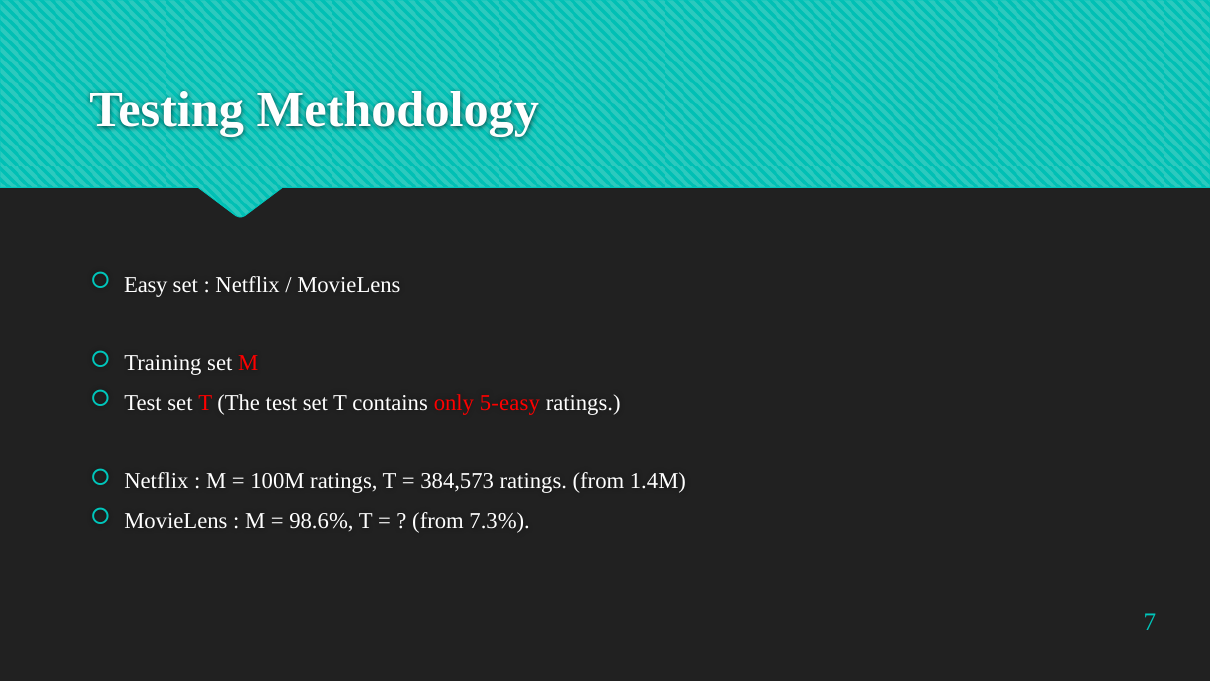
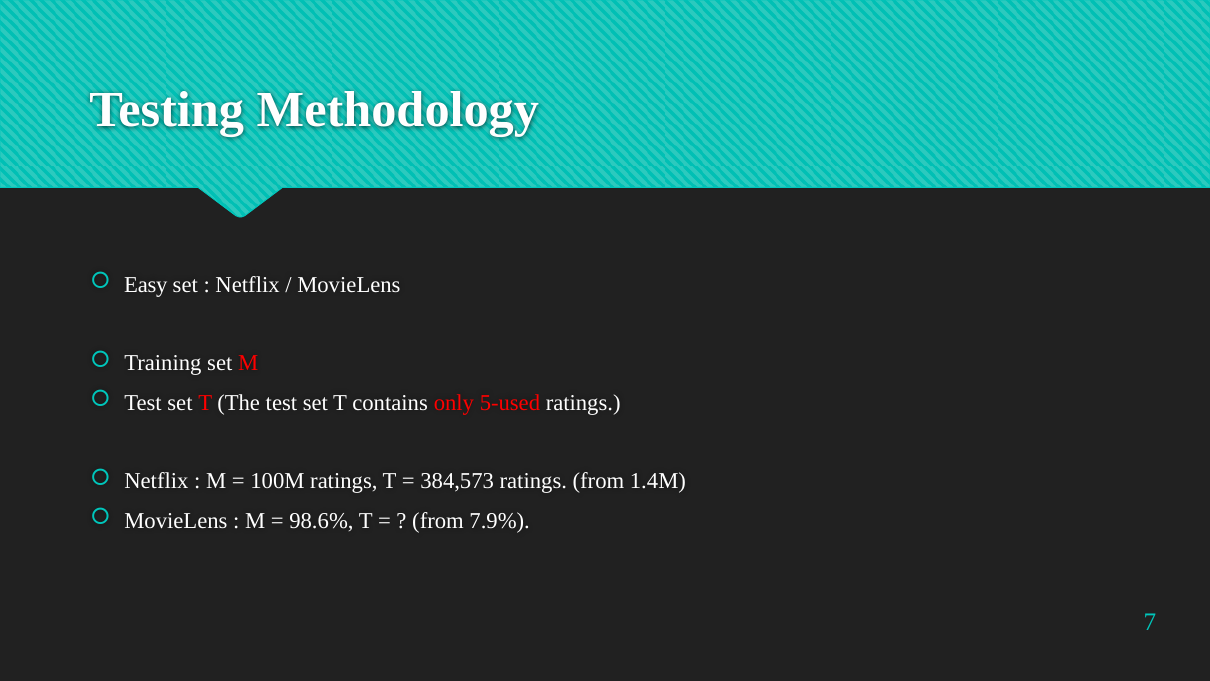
5-easy: 5-easy -> 5-used
7.3%: 7.3% -> 7.9%
